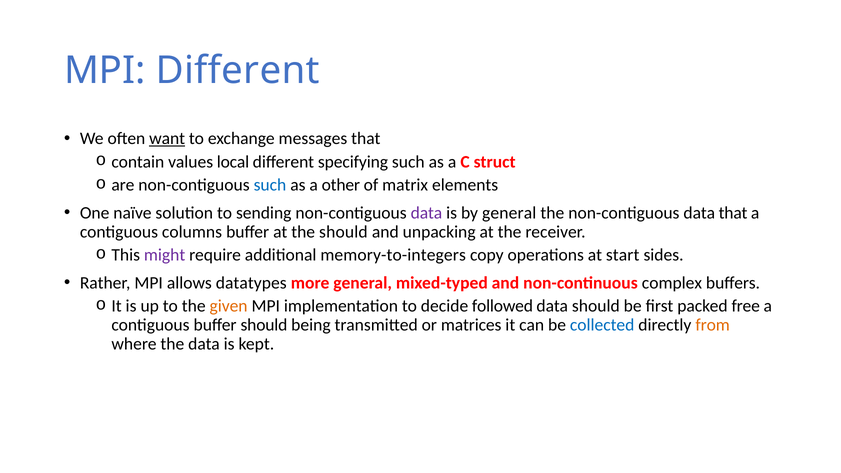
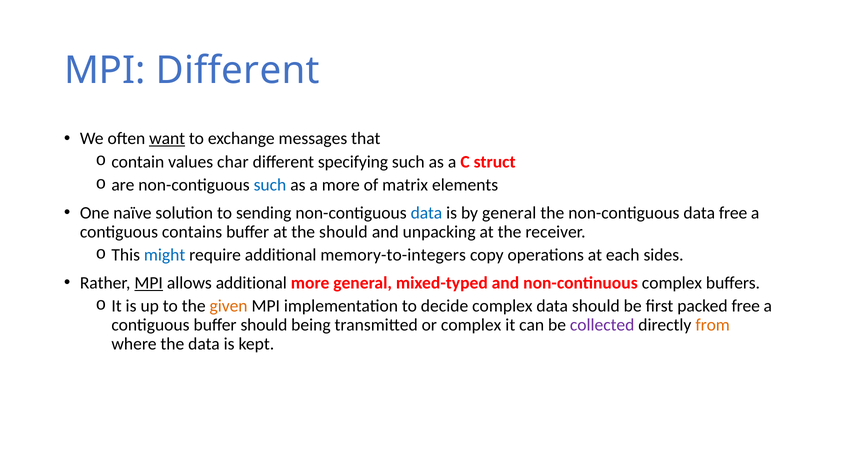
local: local -> char
a other: other -> more
data at (426, 213) colour: purple -> blue
data that: that -> free
columns: columns -> contains
might colour: purple -> blue
start: start -> each
MPI at (149, 283) underline: none -> present
allows datatypes: datatypes -> additional
decide followed: followed -> complex
or matrices: matrices -> complex
collected colour: blue -> purple
